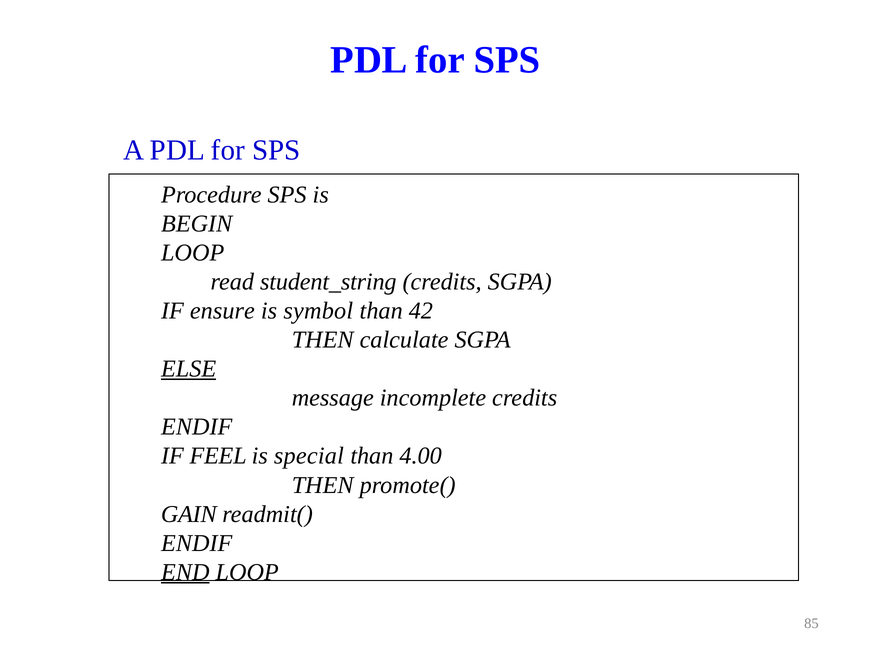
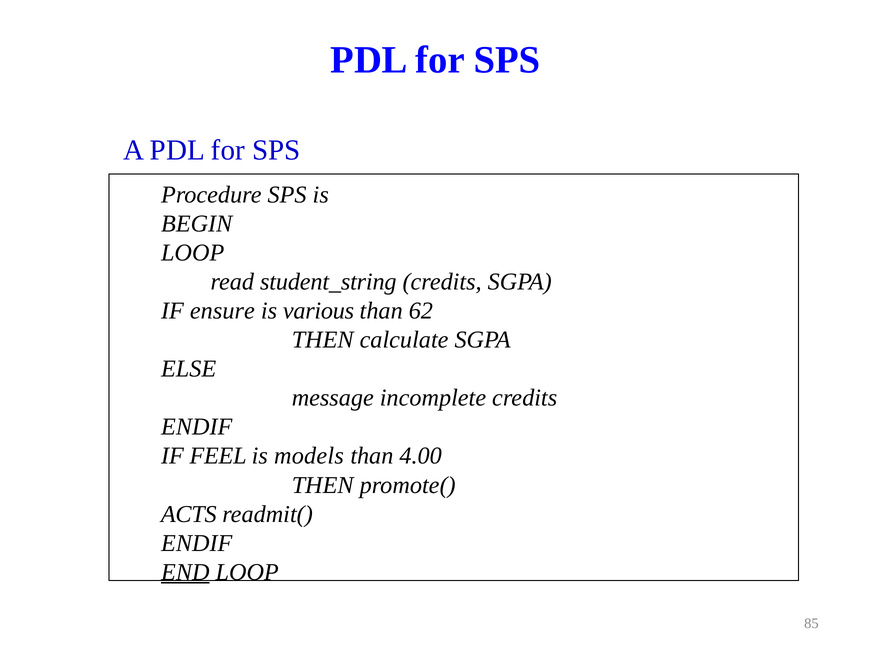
symbol: symbol -> various
42: 42 -> 62
ELSE underline: present -> none
special: special -> models
GAIN: GAIN -> ACTS
